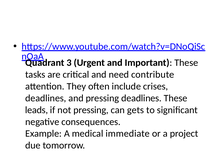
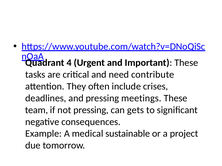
3: 3 -> 4
pressing deadlines: deadlines -> meetings
leads: leads -> team
immediate: immediate -> sustainable
